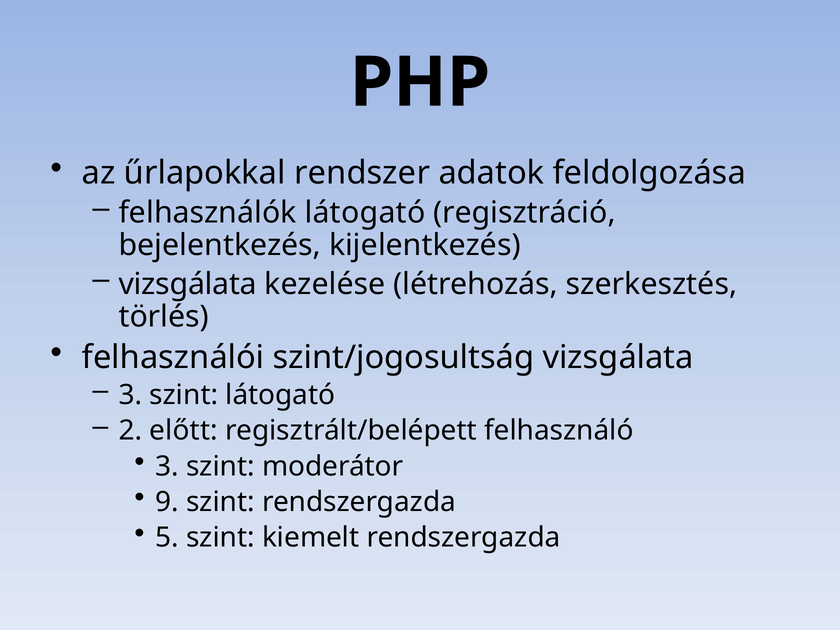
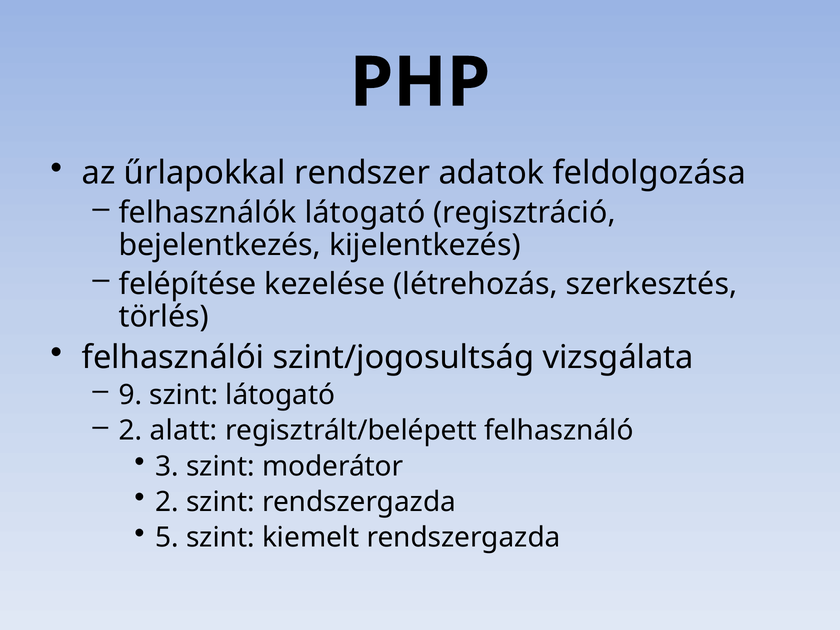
vizsgálata at (188, 284): vizsgálata -> felépítése
3 at (130, 395): 3 -> 9
előtt: előtt -> alatt
9 at (167, 502): 9 -> 2
